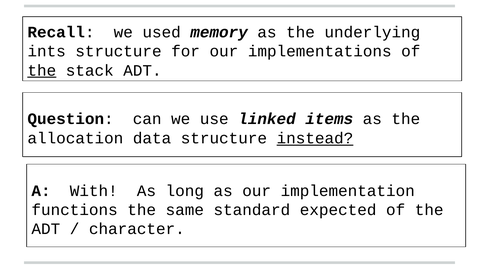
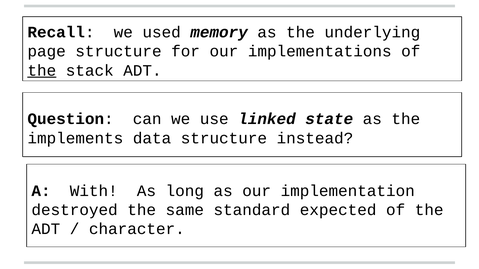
ints: ints -> page
items: items -> state
allocation: allocation -> implements
instead underline: present -> none
functions: functions -> destroyed
